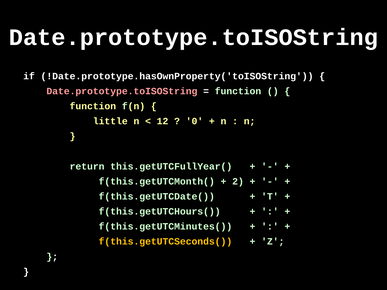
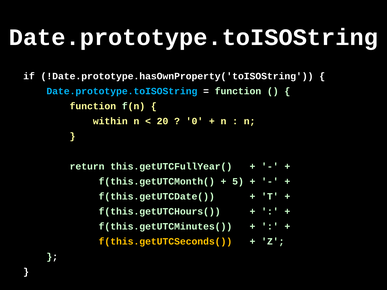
Date.prototype.toISOString at (122, 91) colour: pink -> light blue
little: little -> within
12: 12 -> 20
2: 2 -> 5
